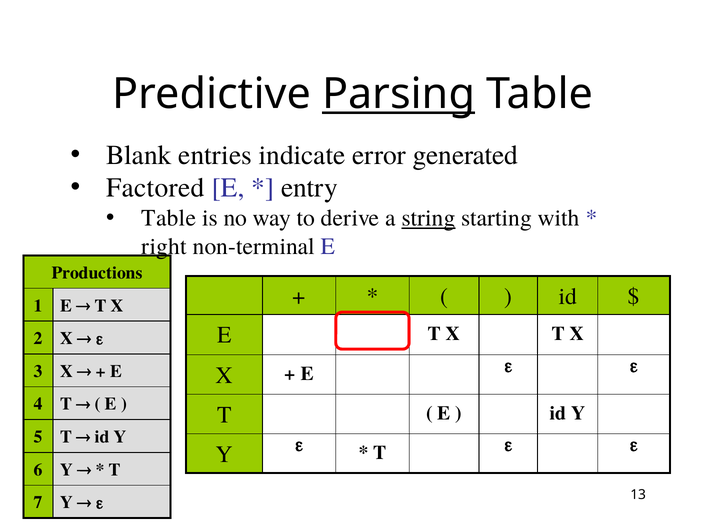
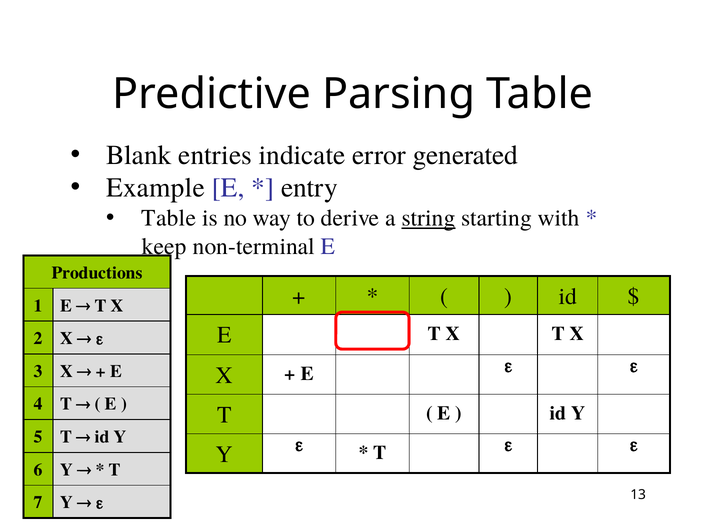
Parsing underline: present -> none
Factored: Factored -> Example
right: right -> keep
